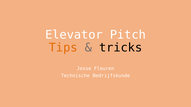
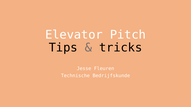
Tips colour: orange -> black
